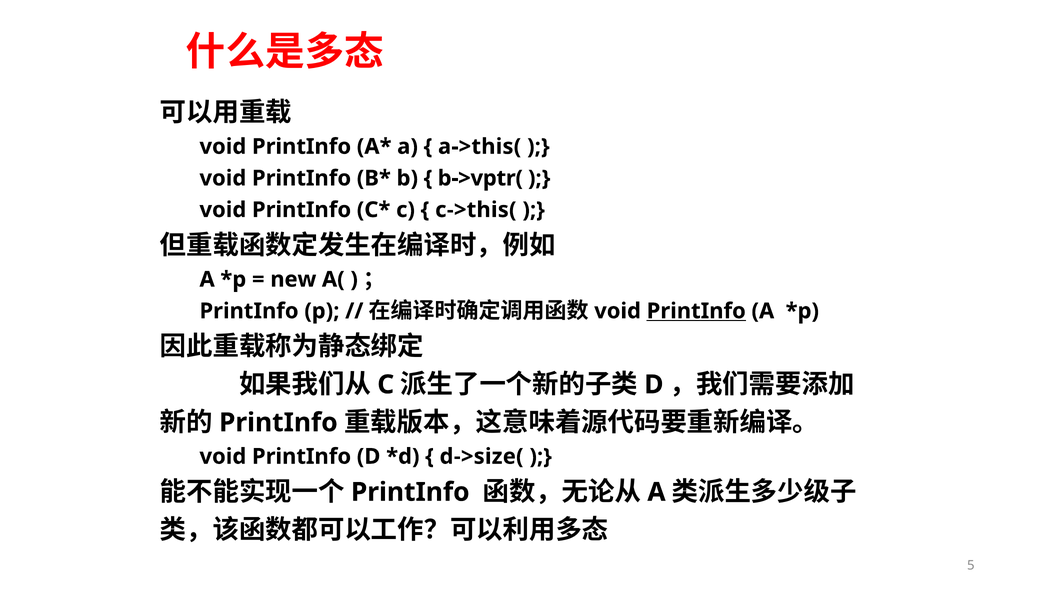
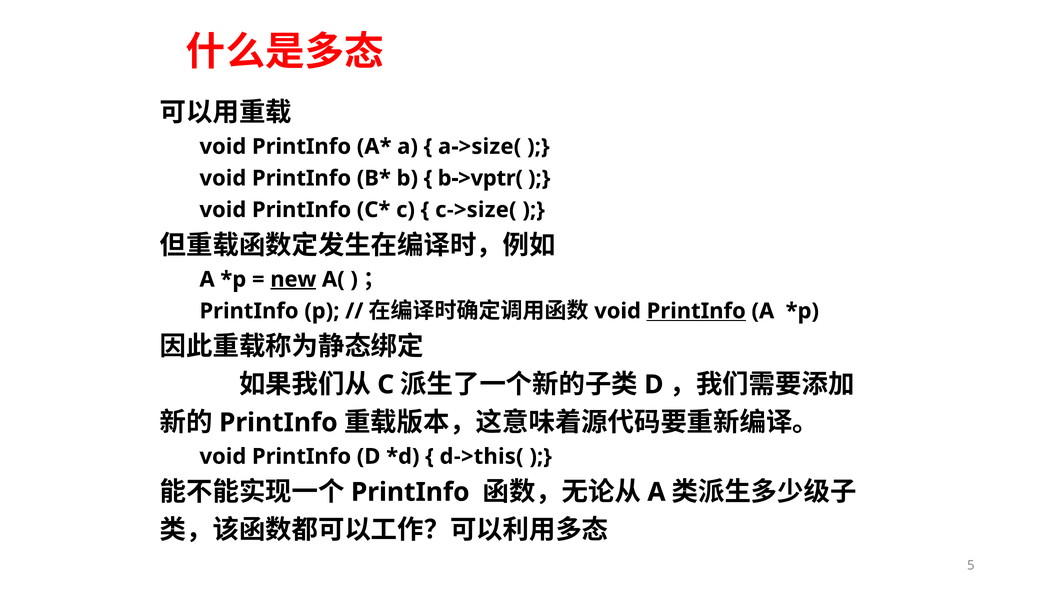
a->this(: a->this( -> a->size(
c->this(: c->this( -> c->size(
new underline: none -> present
d->size(: d->size( -> d->this(
